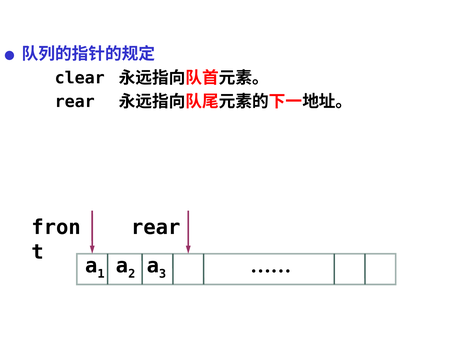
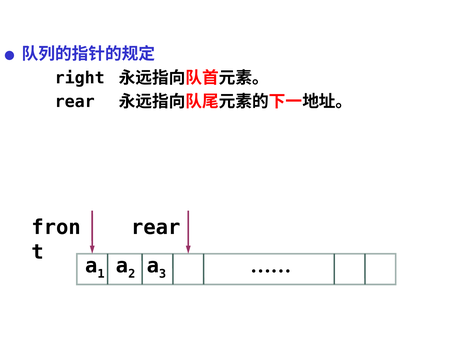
clear: clear -> right
